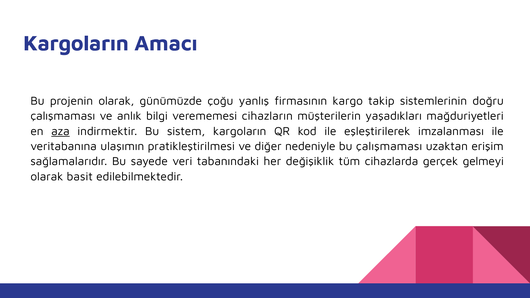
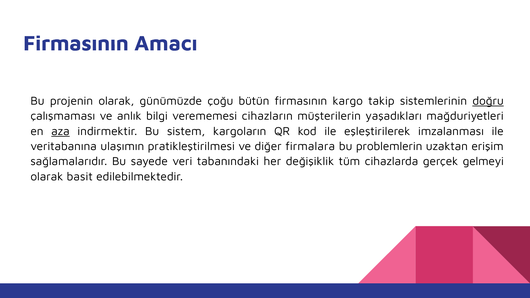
Kargoların at (76, 43): Kargoların -> Firmasının
yanlış: yanlış -> bütün
doğru underline: none -> present
nedeniyle: nedeniyle -> firmalara
bu çalışmaması: çalışmaması -> problemlerin
